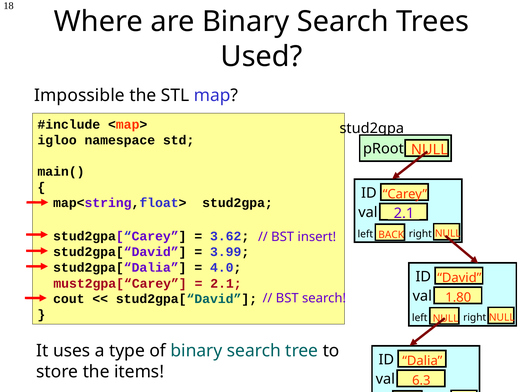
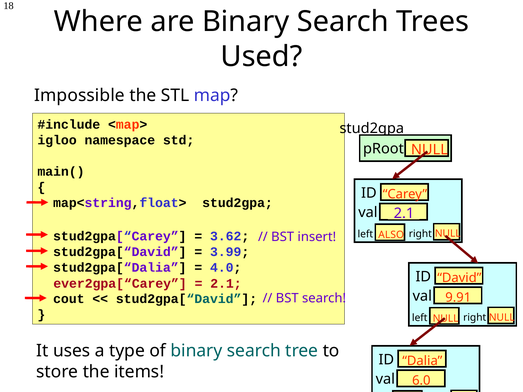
BACK: BACK -> ALSO
must2gpa[“Carey: must2gpa[“Carey -> ever2gpa[“Carey
1.80: 1.80 -> 9.91
6.3: 6.3 -> 6.0
